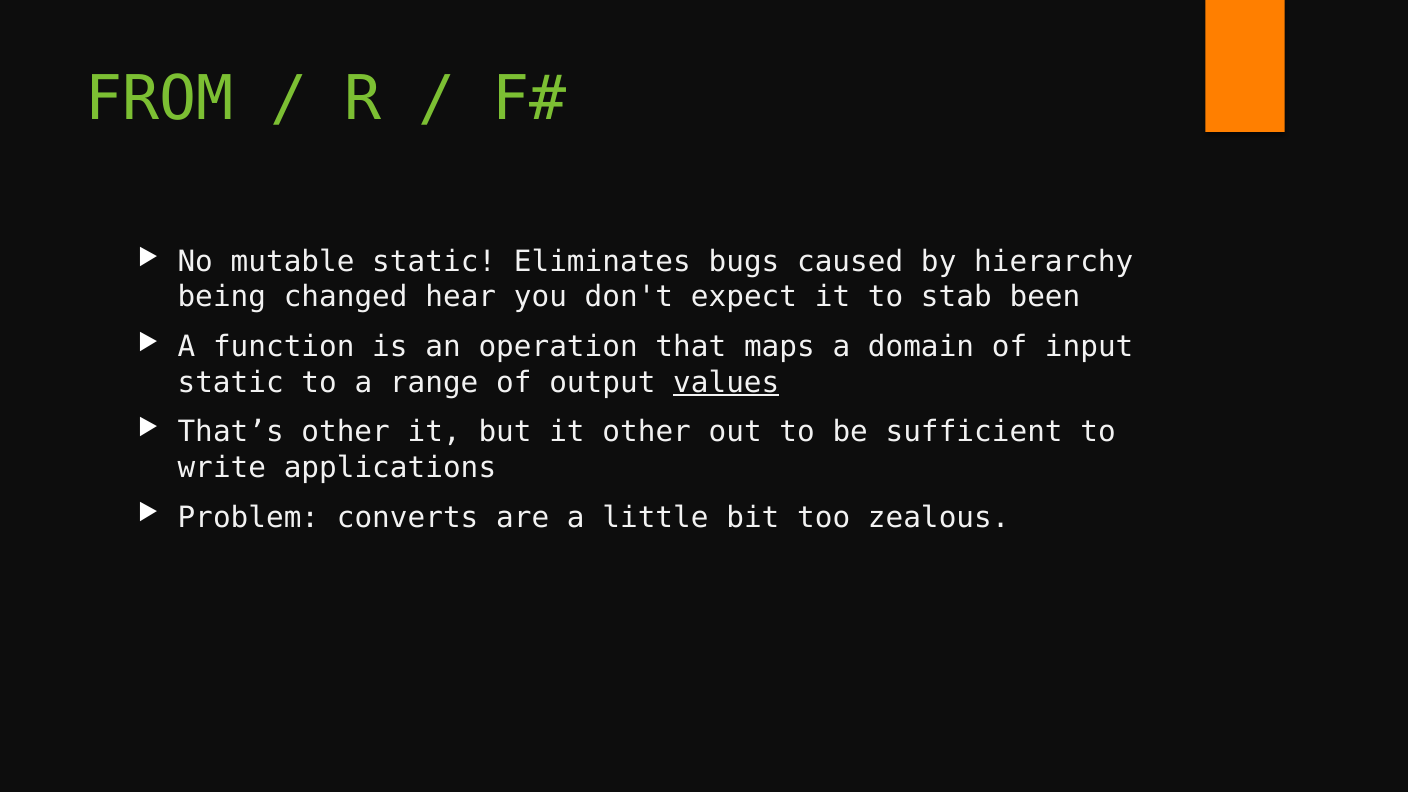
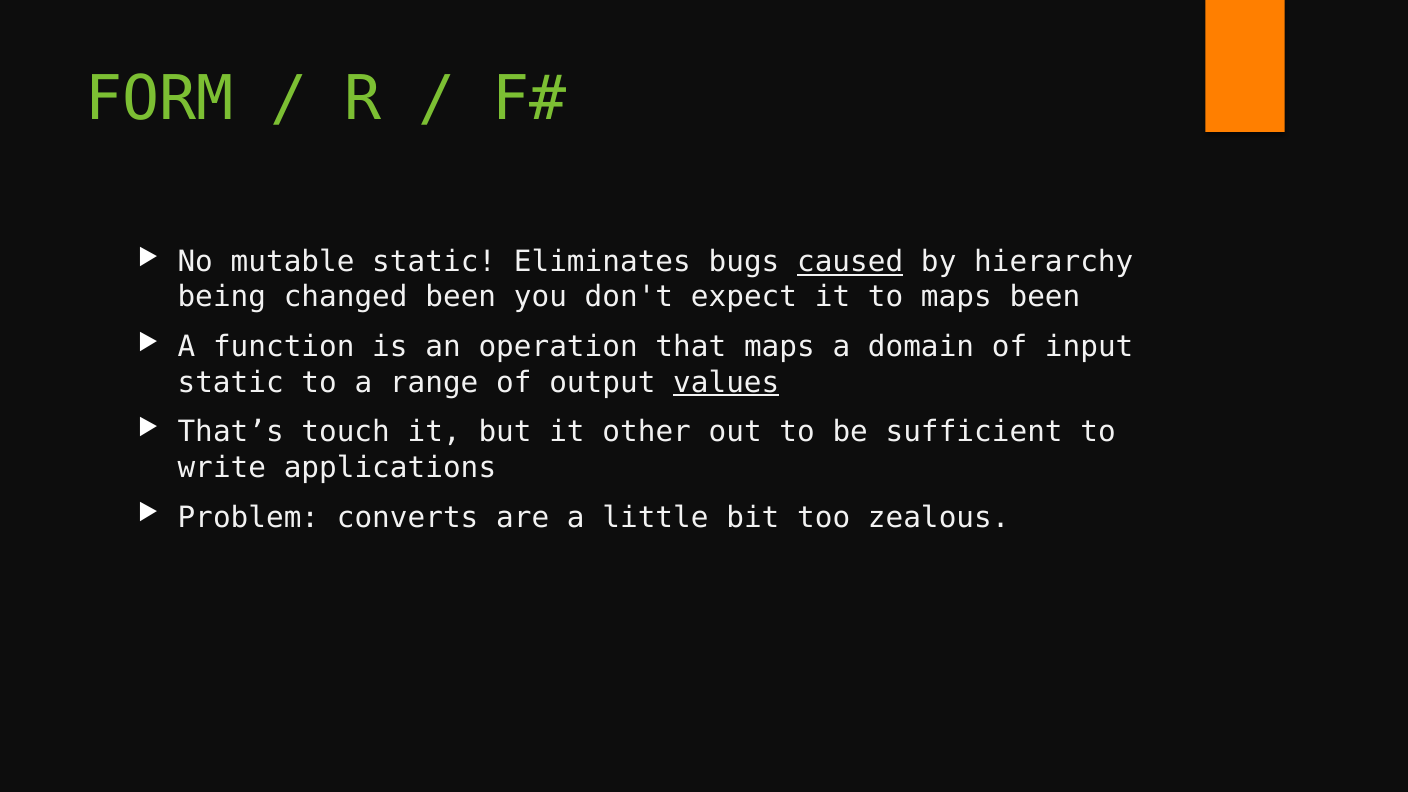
FROM: FROM -> FORM
caused underline: none -> present
changed hear: hear -> been
to stab: stab -> maps
That’s other: other -> touch
